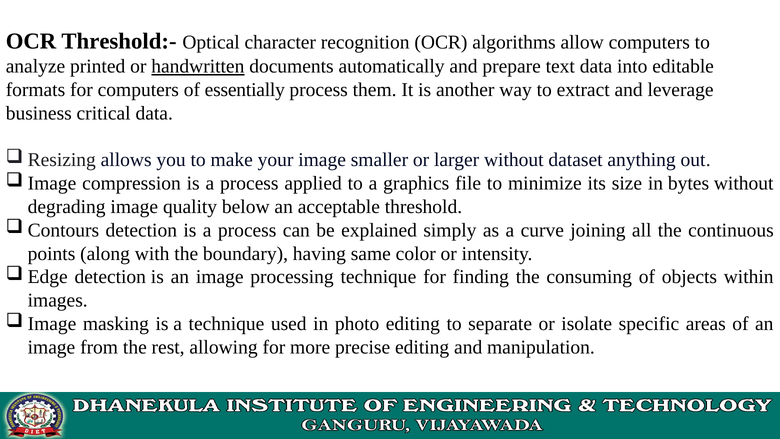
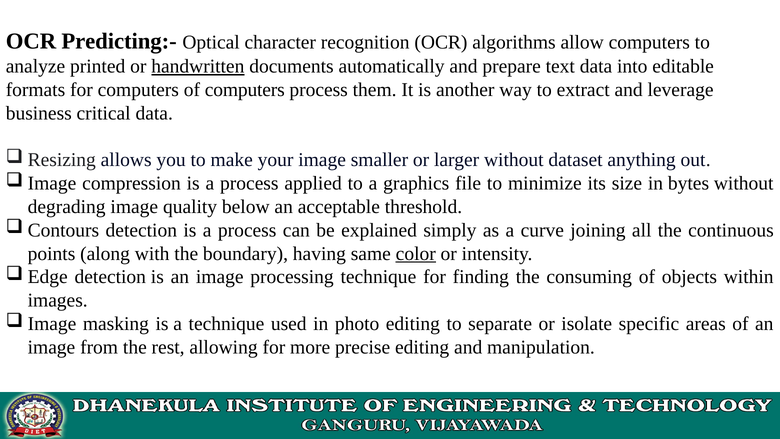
Threshold:-: Threshold:- -> Predicting:-
of essentially: essentially -> computers
color underline: none -> present
